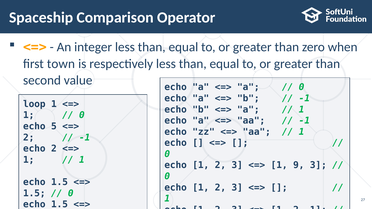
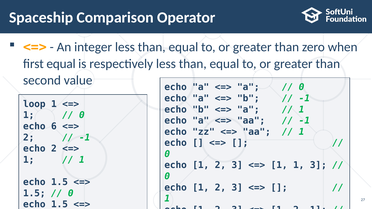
first town: town -> equal
5: 5 -> 6
1 9: 9 -> 1
